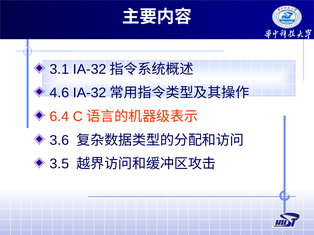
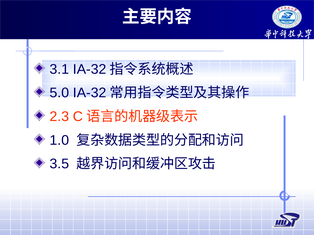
4.6: 4.6 -> 5.0
6.4: 6.4 -> 2.3
3.6: 3.6 -> 1.0
